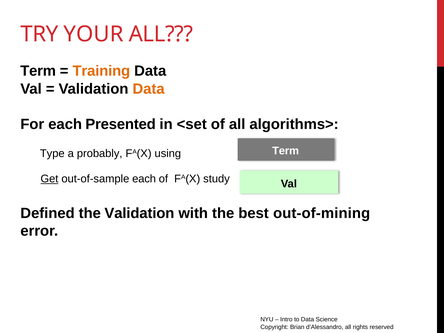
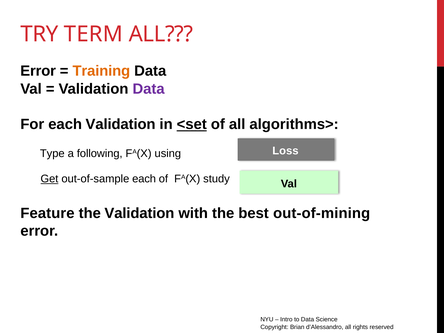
YOUR: YOUR -> TERM
Term at (38, 71): Term -> Error
Data at (149, 89) colour: orange -> purple
each Presented: Presented -> Validation
<set underline: none -> present
Term at (286, 151): Term -> Loss
probably: probably -> following
Defined: Defined -> Feature
